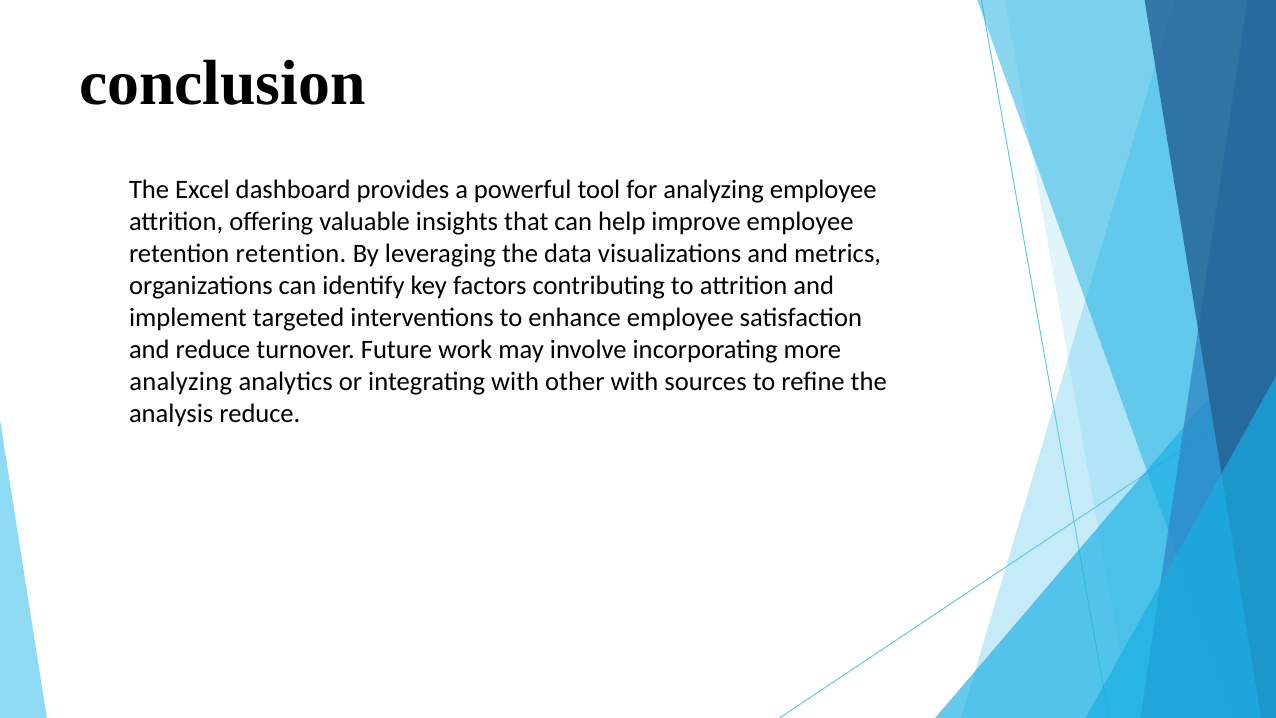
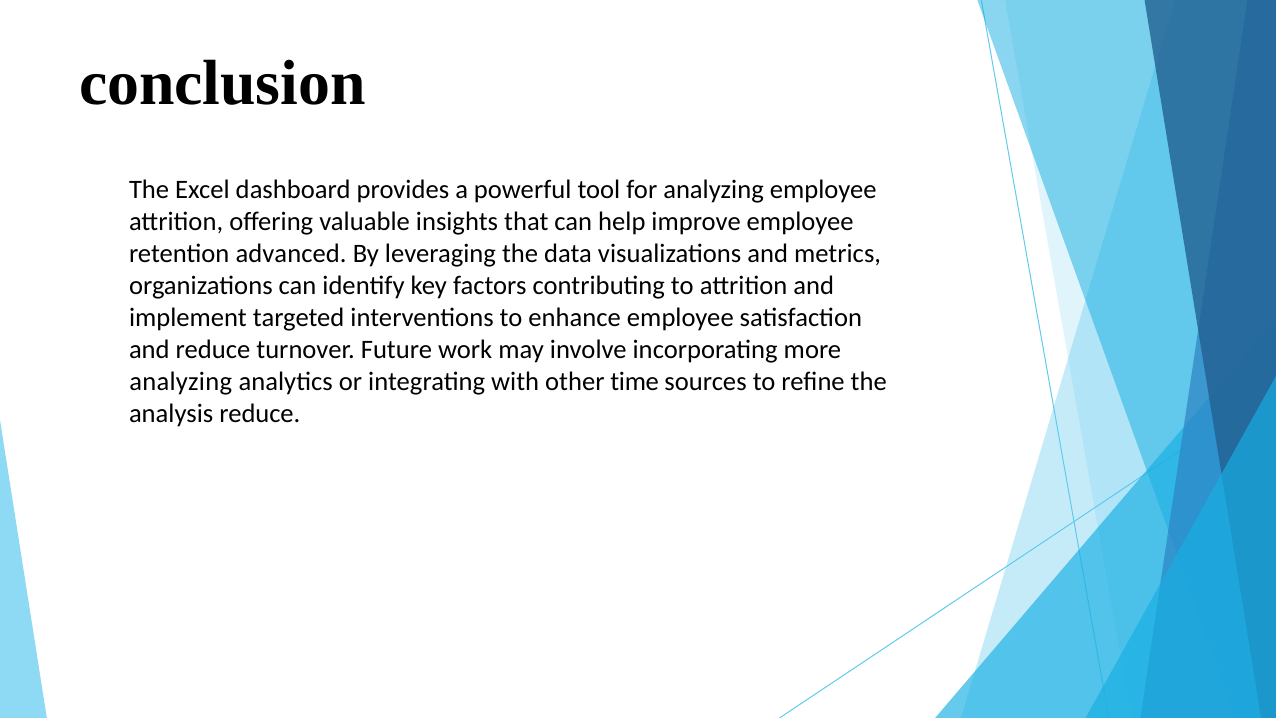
retention retention: retention -> advanced
other with: with -> time
